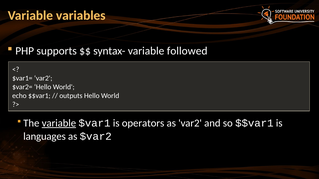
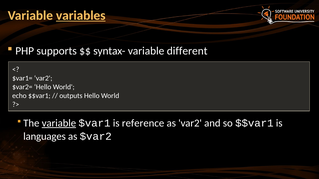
variables underline: none -> present
followed: followed -> different
operators: operators -> reference
